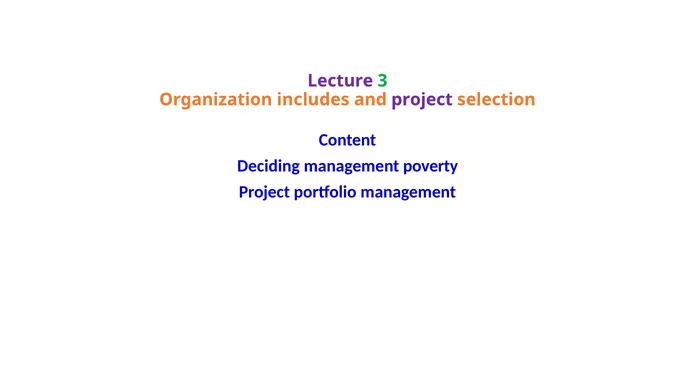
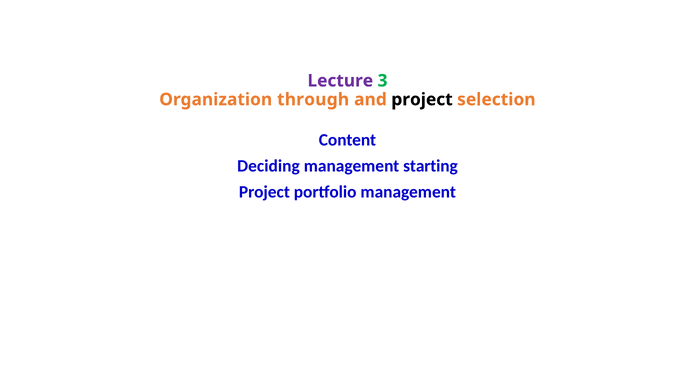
includes: includes -> through
project at (422, 99) colour: purple -> black
poverty: poverty -> starting
